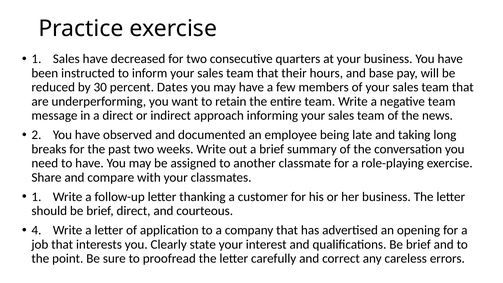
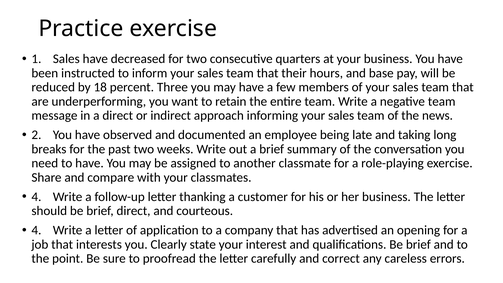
30: 30 -> 18
Dates: Dates -> Three
1 at (36, 197): 1 -> 4
